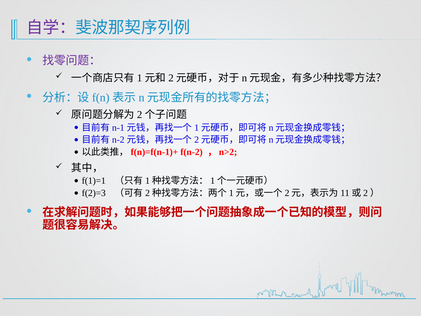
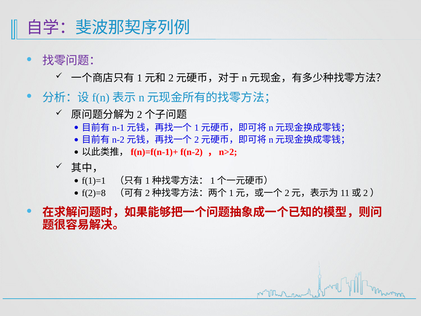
f(2)=3: f(2)=3 -> f(2)=8
